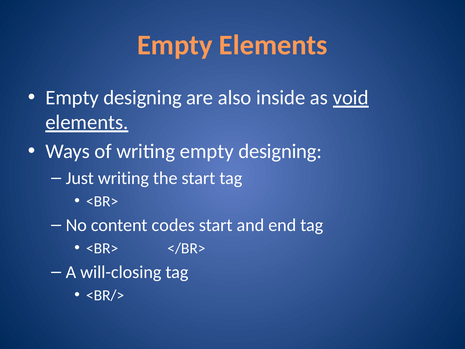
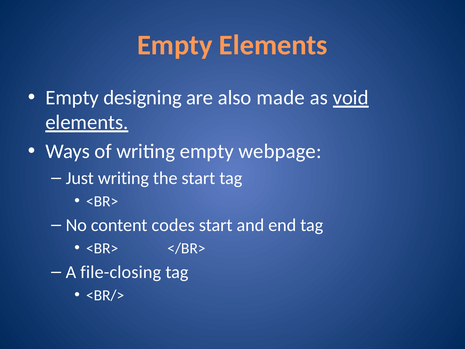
inside: inside -> made
writing empty designing: designing -> webpage
will-closing: will-closing -> file-closing
